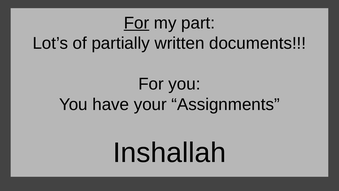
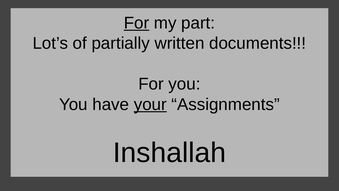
your underline: none -> present
